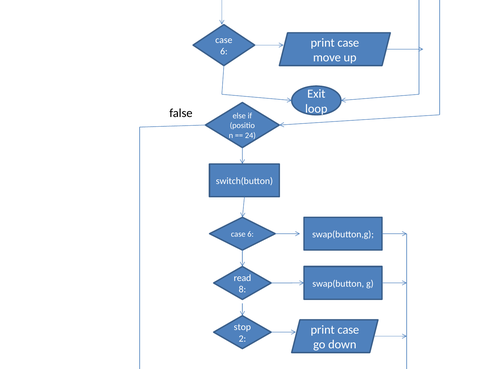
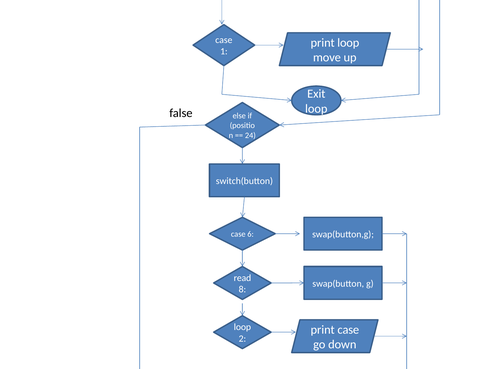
case at (348, 43): case -> loop
6 at (224, 52): 6 -> 1
stop at (242, 328): stop -> loop
